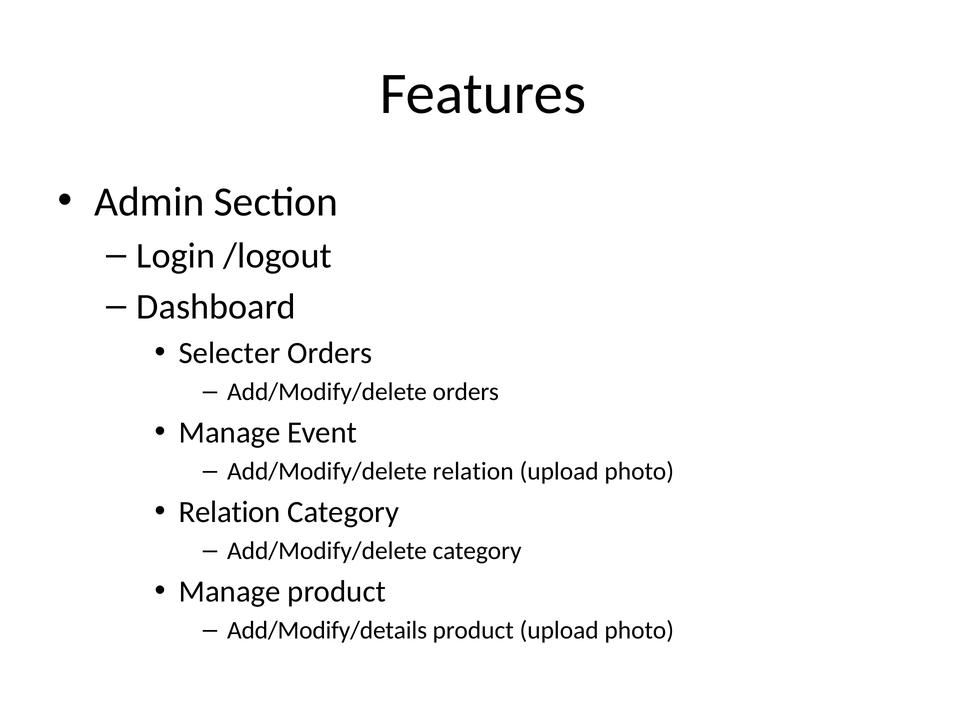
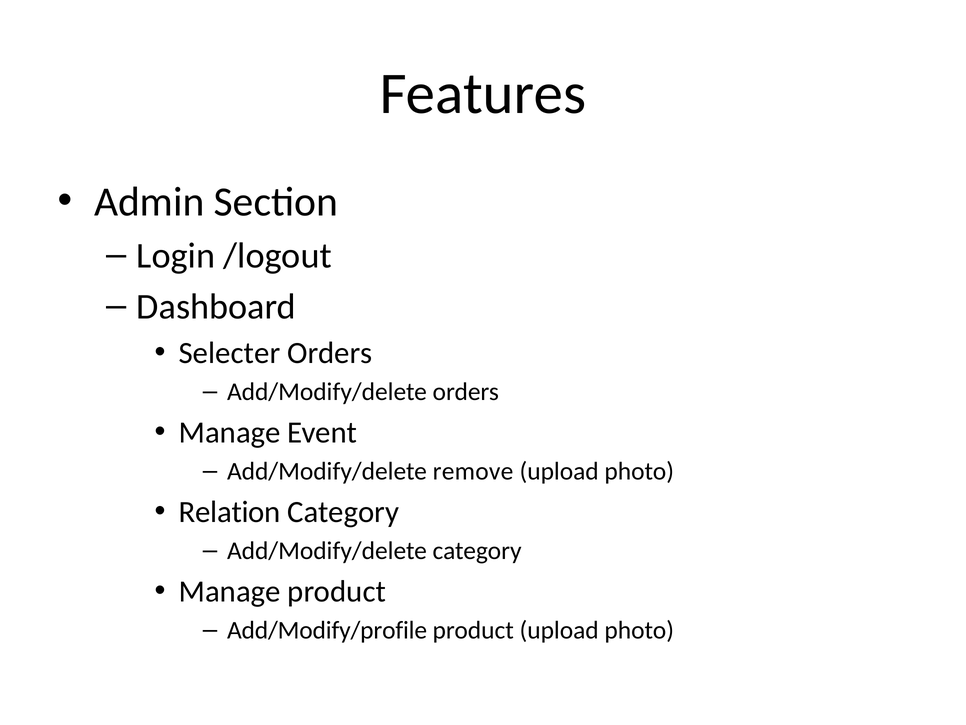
Add/Modify/delete relation: relation -> remove
Add/Modify/details: Add/Modify/details -> Add/Modify/profile
